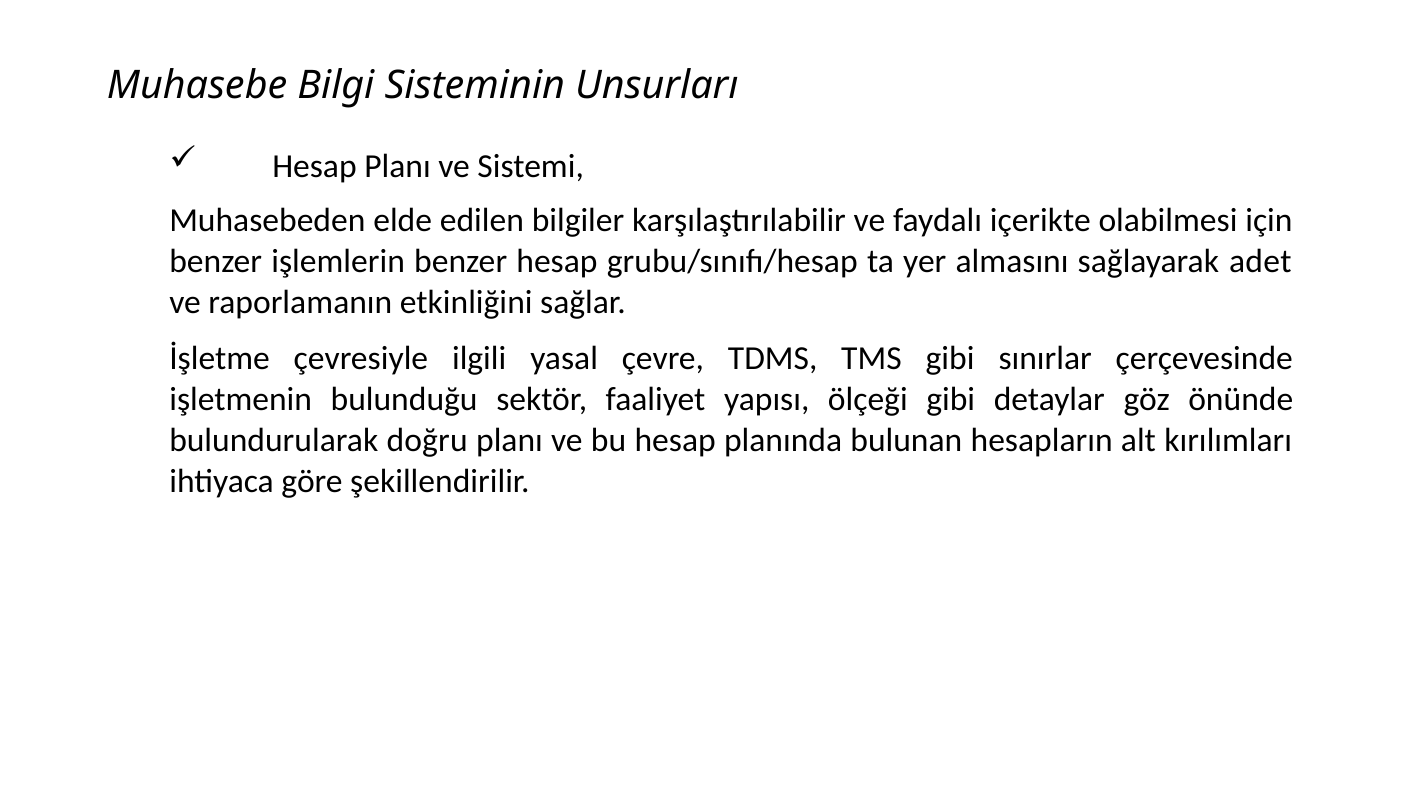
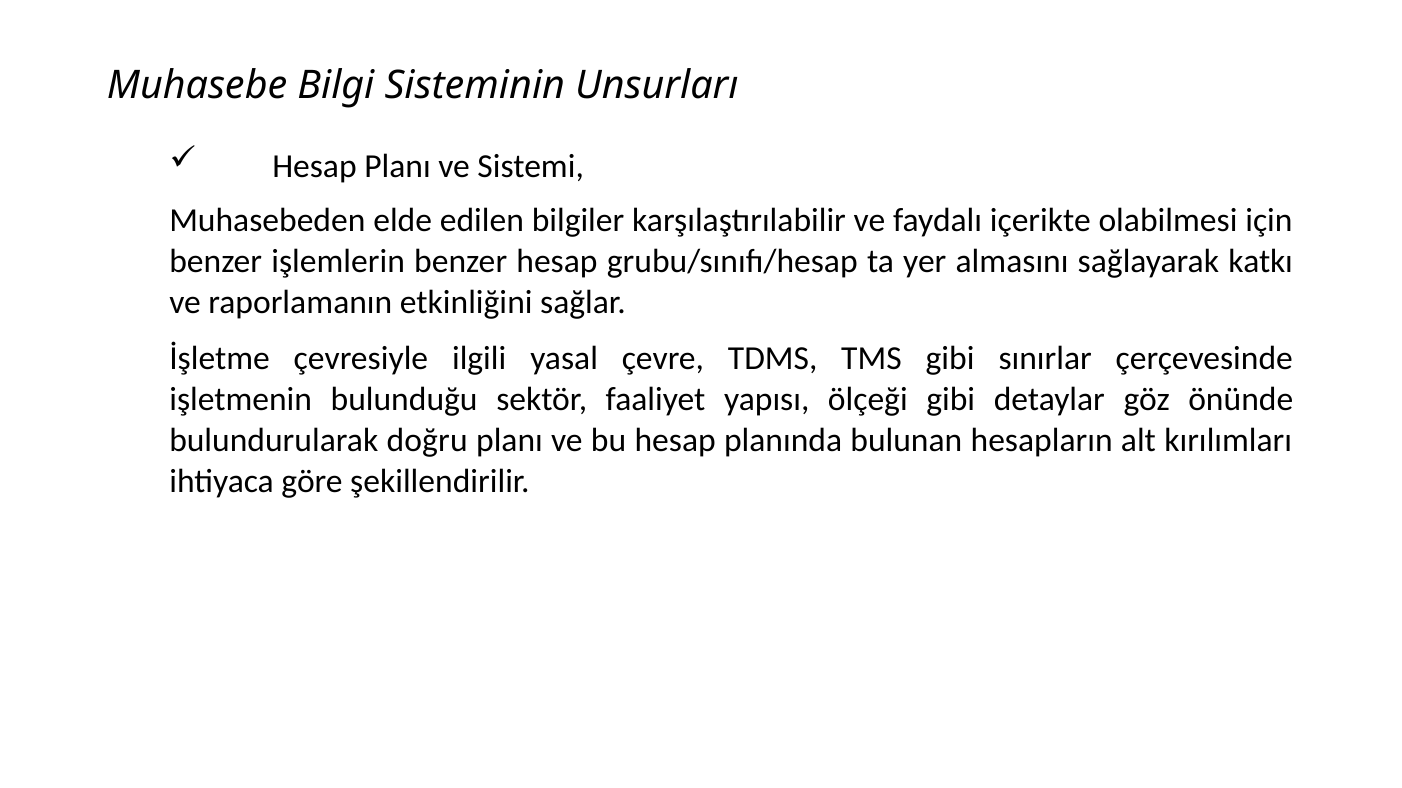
adet: adet -> katkı
